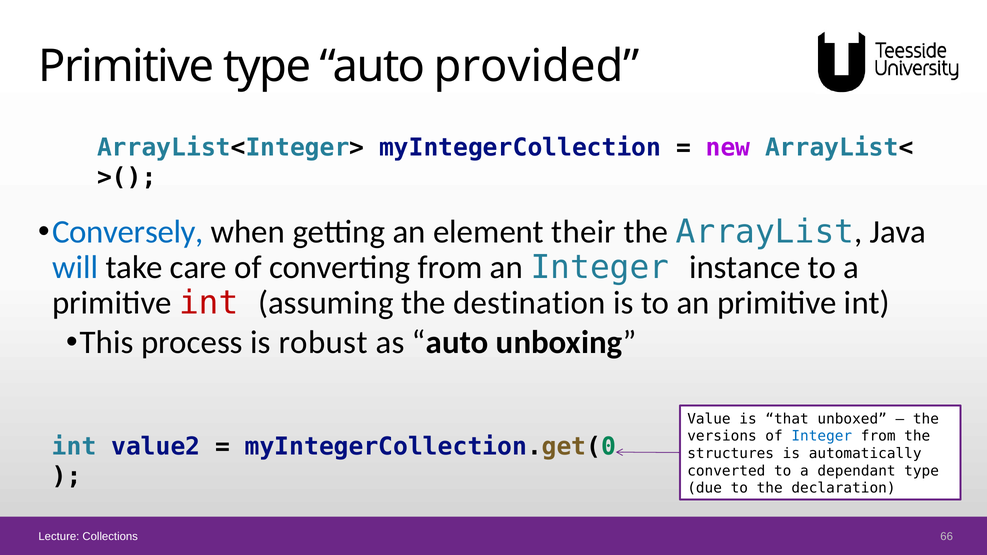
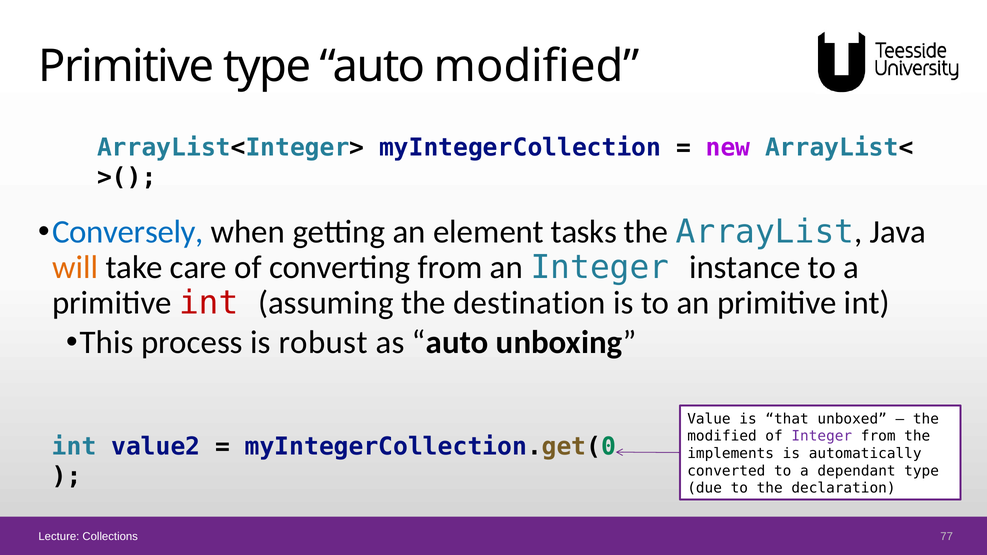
auto provided: provided -> modified
their: their -> tasks
will colour: blue -> orange
versions at (722, 436): versions -> modified
Integer at (822, 436) colour: blue -> purple
structures: structures -> implements
66: 66 -> 77
